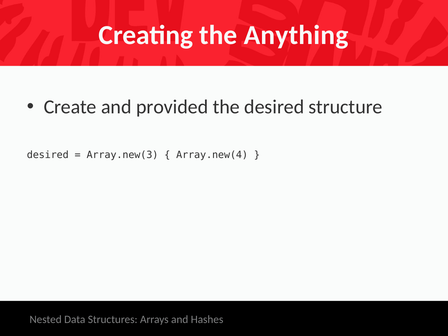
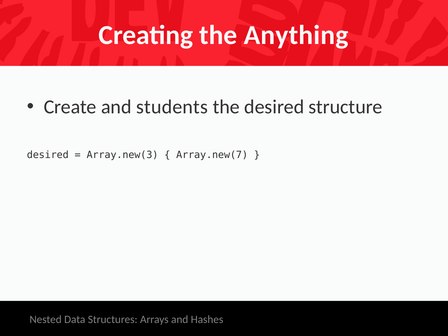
provided: provided -> students
Array.new(4: Array.new(4 -> Array.new(7
